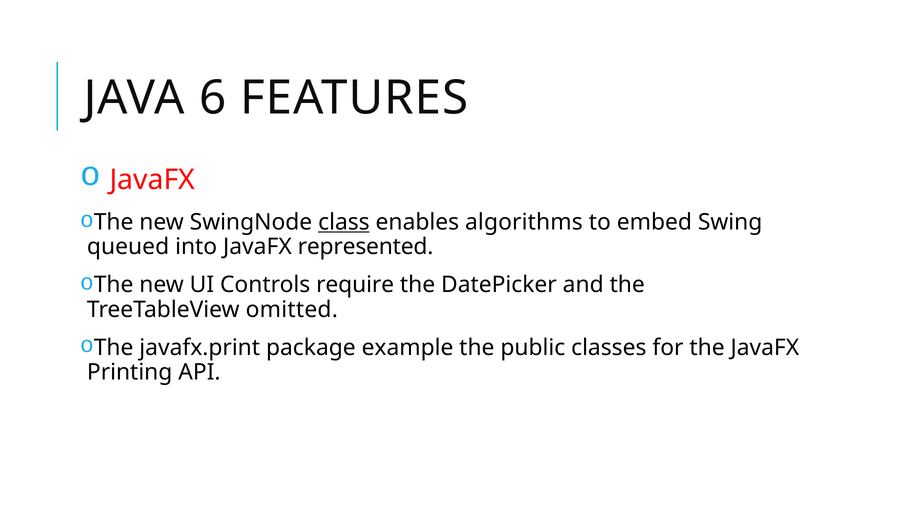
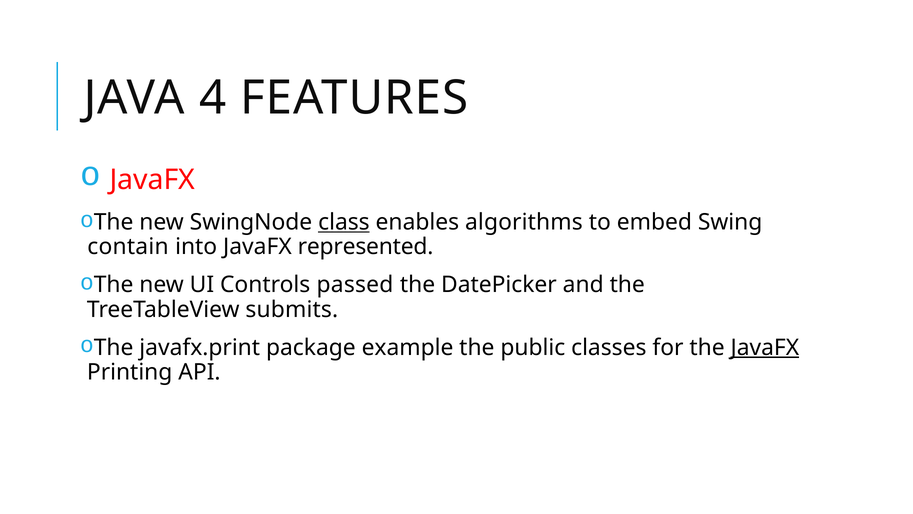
6: 6 -> 4
queued: queued -> contain
require: require -> passed
omitted: omitted -> submits
JavaFX at (765, 347) underline: none -> present
